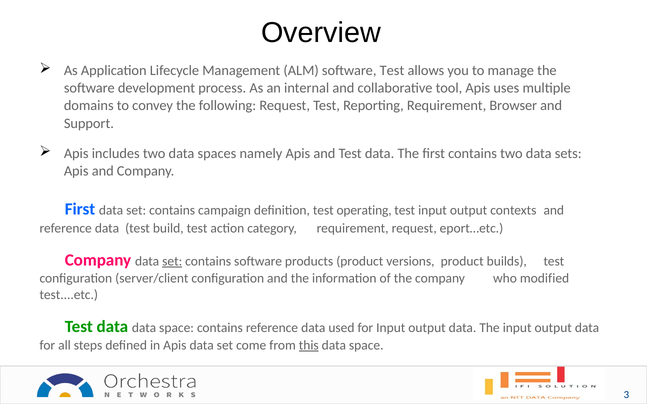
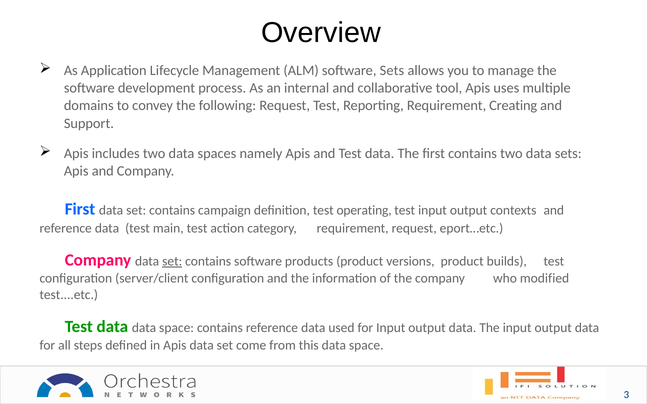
software Test: Test -> Sets
Browser: Browser -> Creating
build: build -> main
this underline: present -> none
